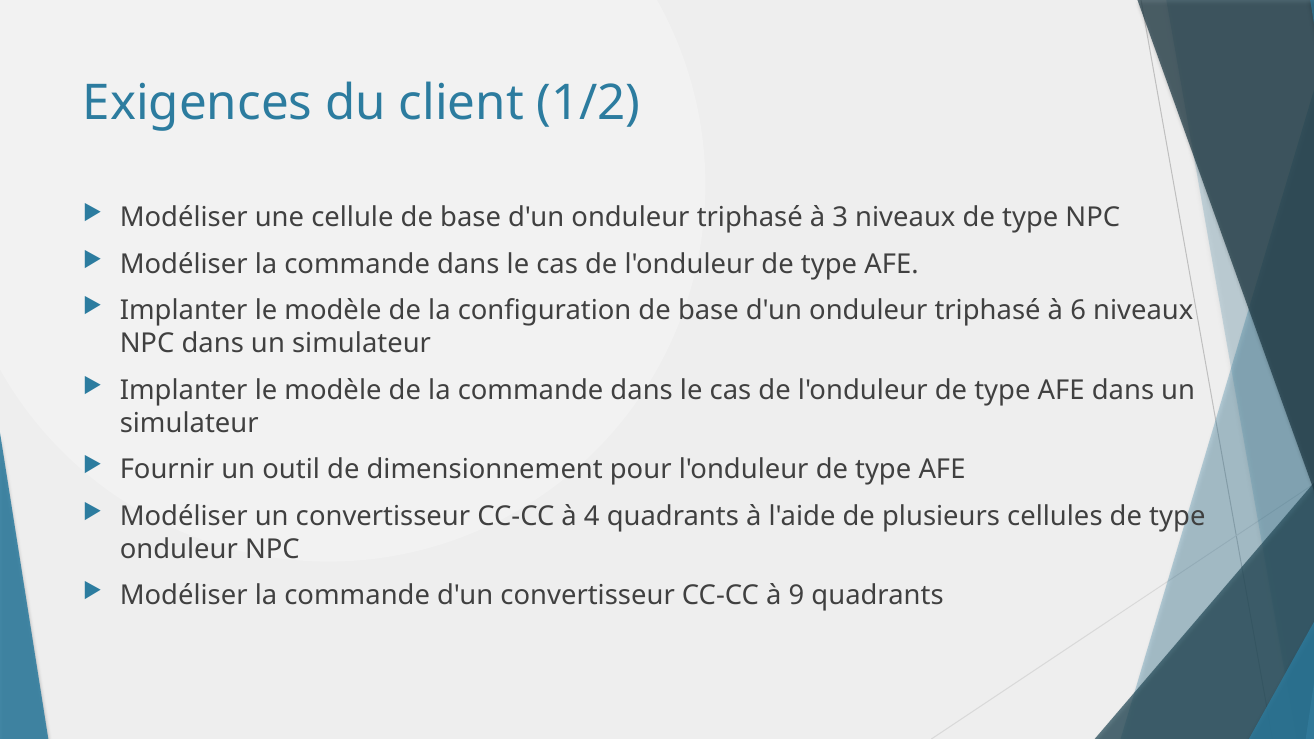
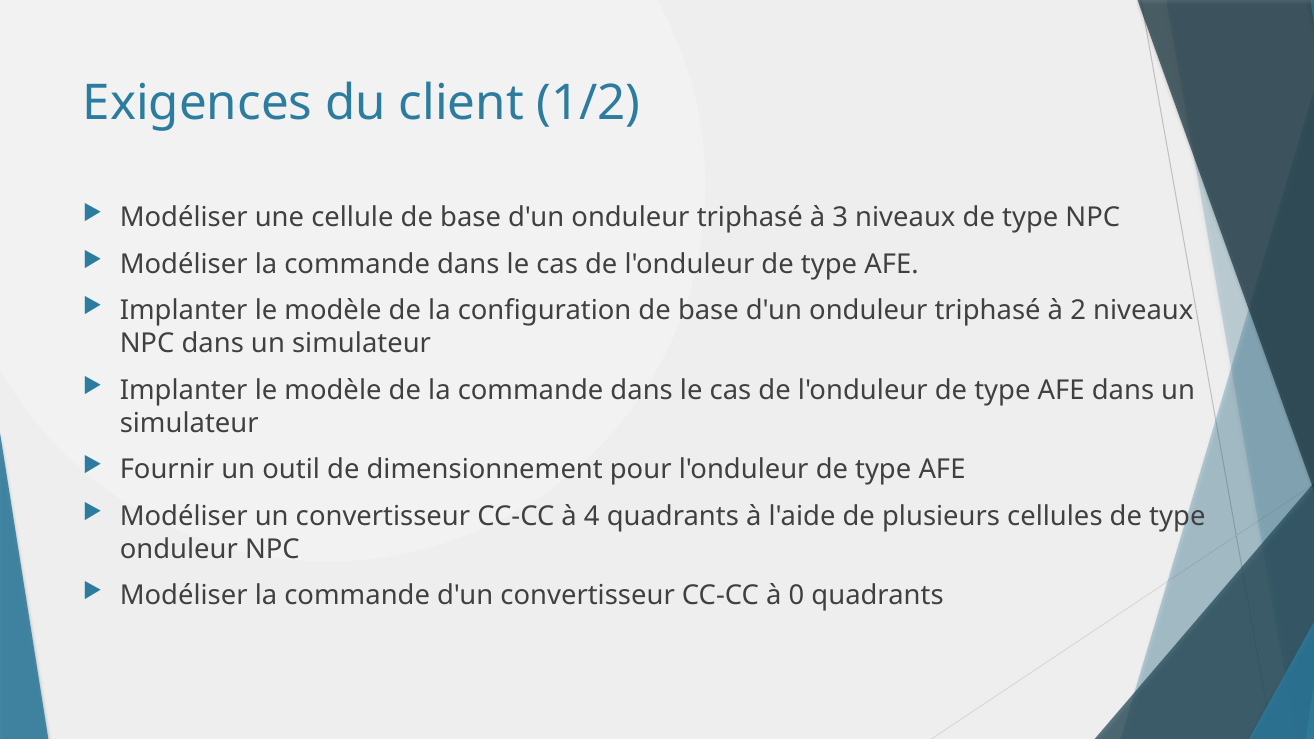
6: 6 -> 2
9: 9 -> 0
